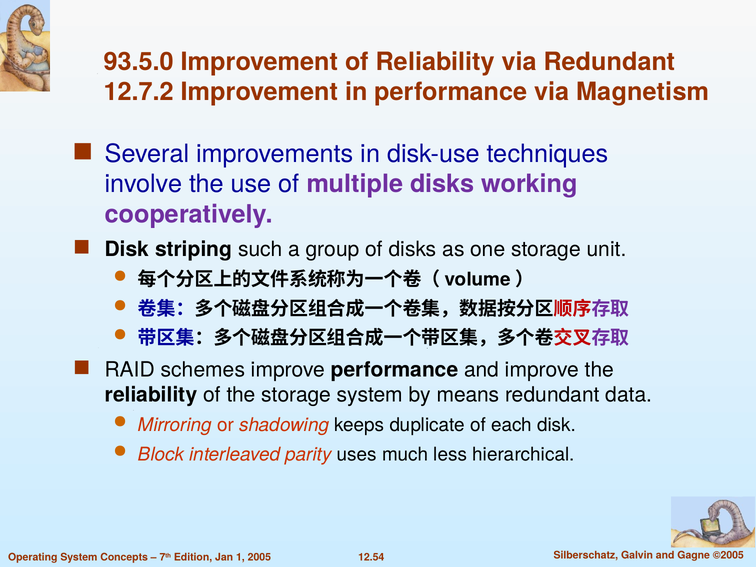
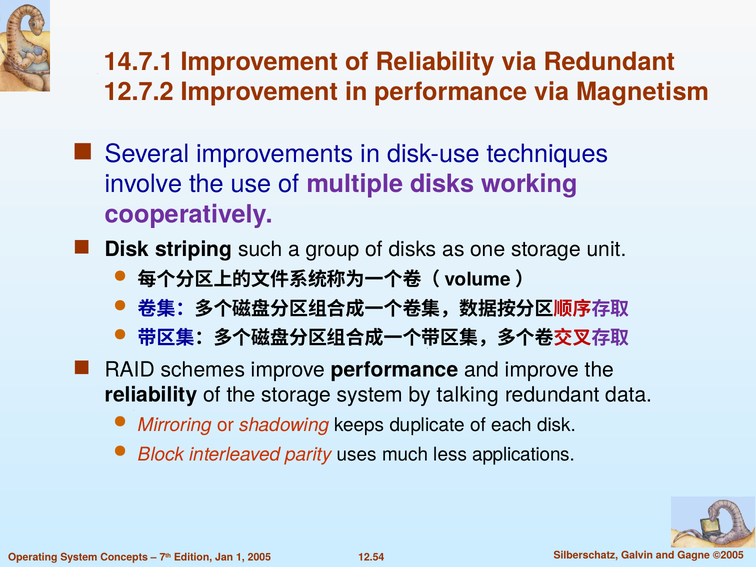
93.5.0: 93.5.0 -> 14.7.1
means: means -> talking
hierarchical: hierarchical -> applications
